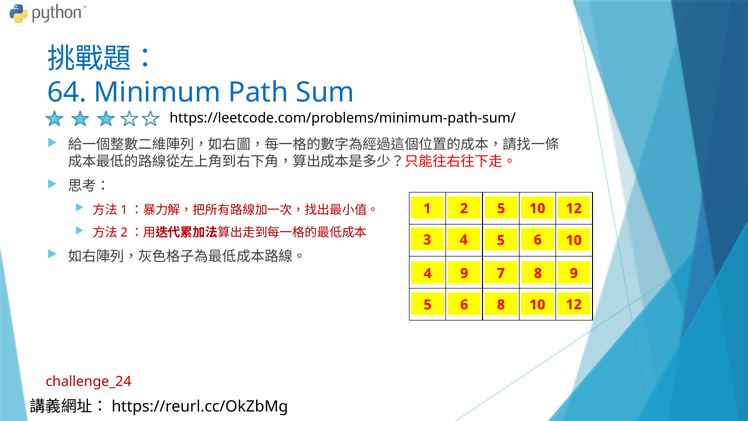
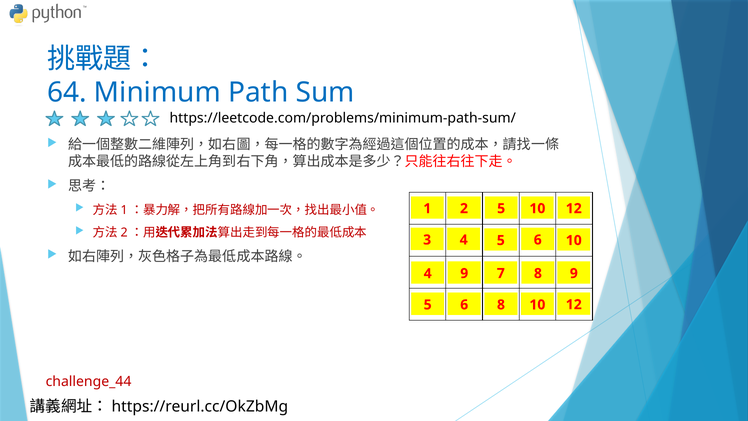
challenge_24: challenge_24 -> challenge_44
